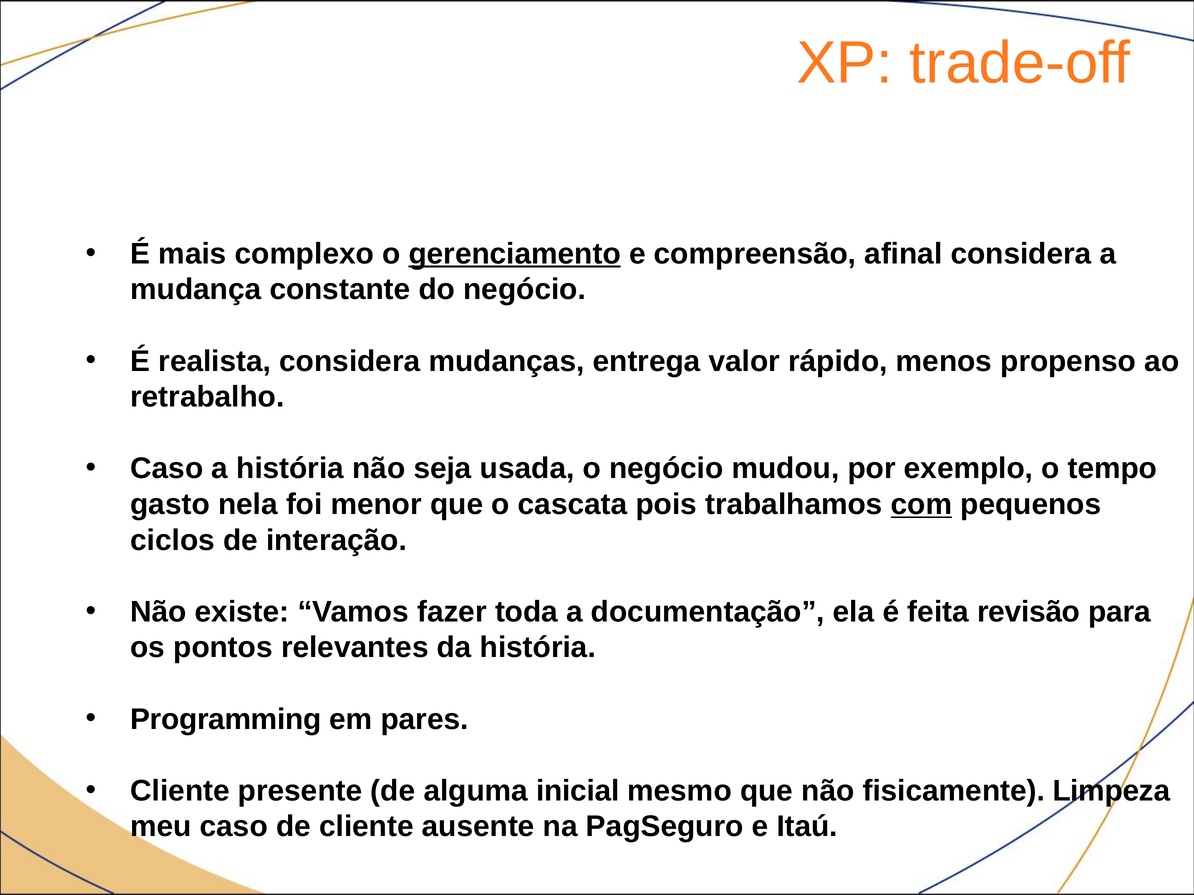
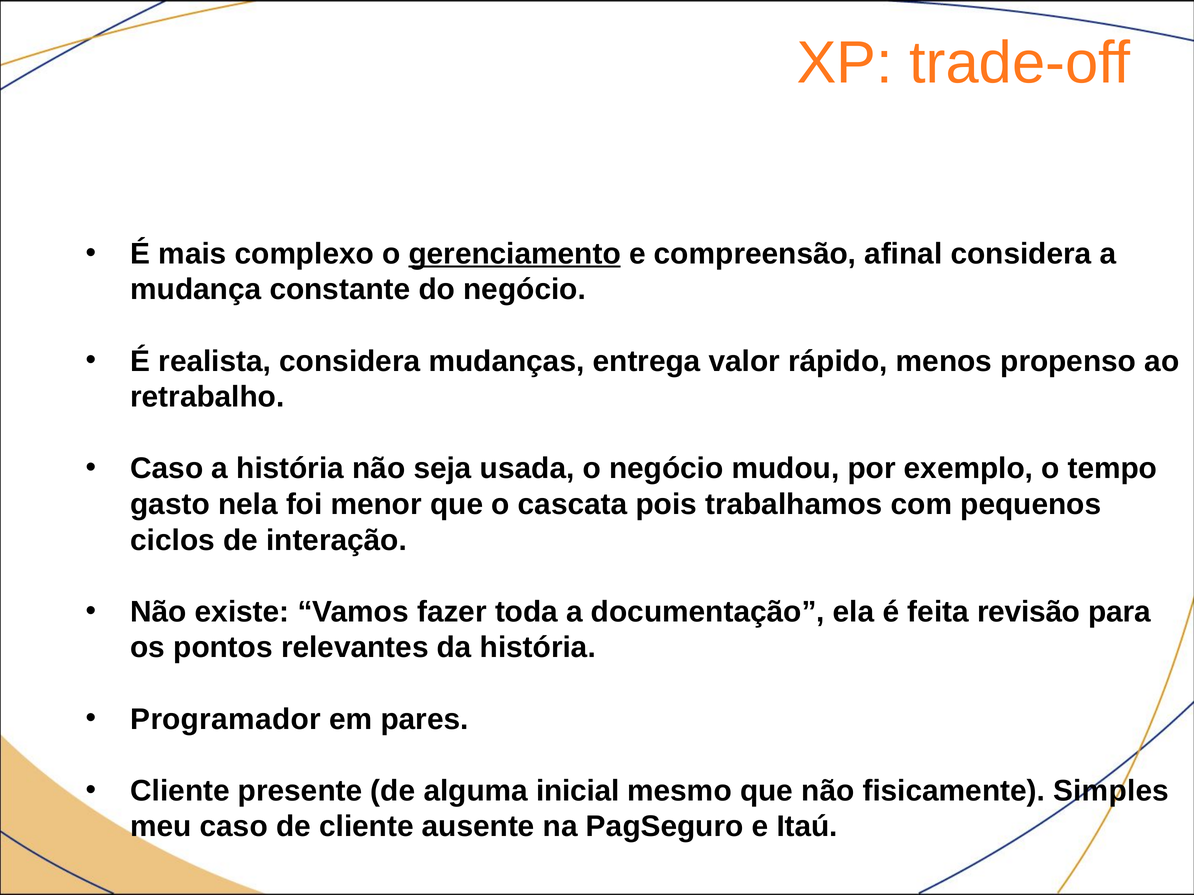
com underline: present -> none
Programming: Programming -> Programador
Limpeza: Limpeza -> Simples
